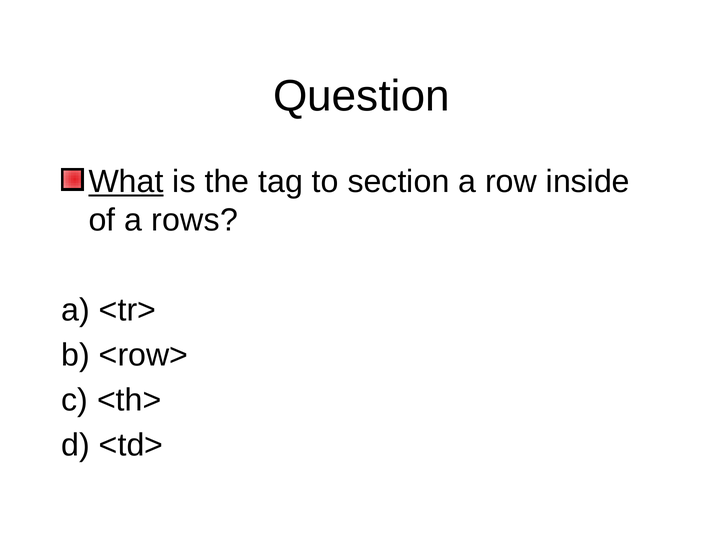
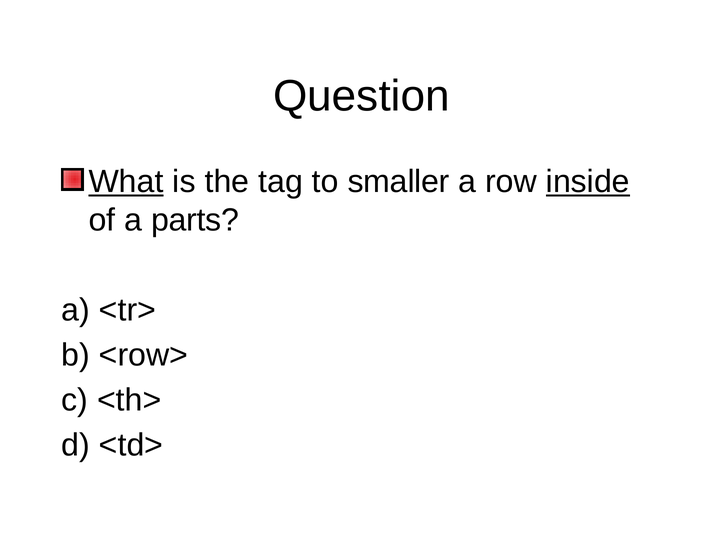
section: section -> smaller
inside underline: none -> present
rows: rows -> parts
